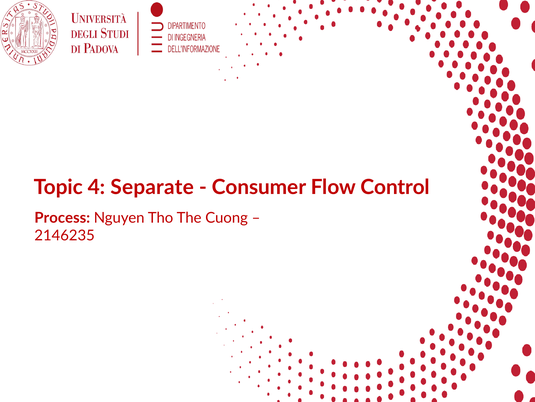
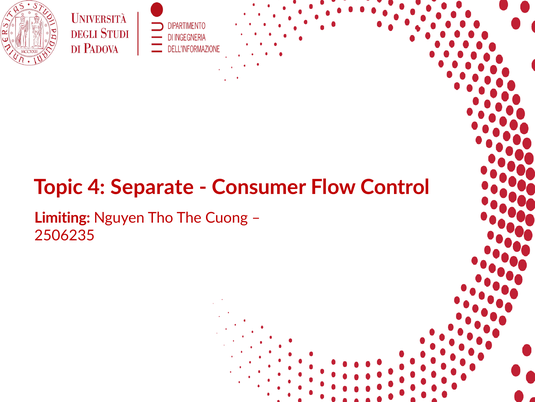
Process: Process -> Limiting
2146235: 2146235 -> 2506235
